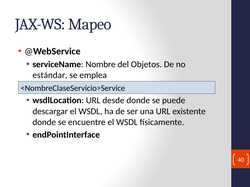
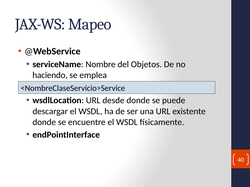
estándar: estándar -> haciendo
